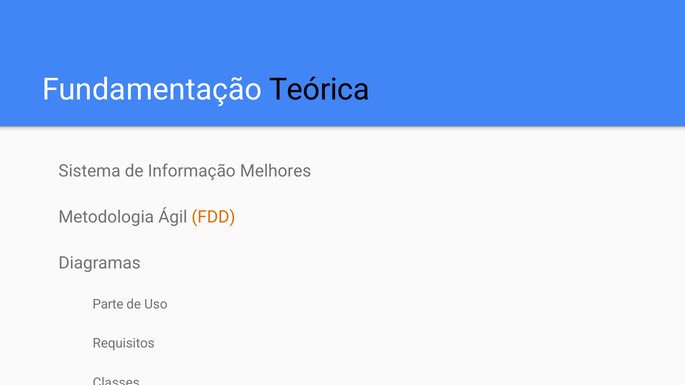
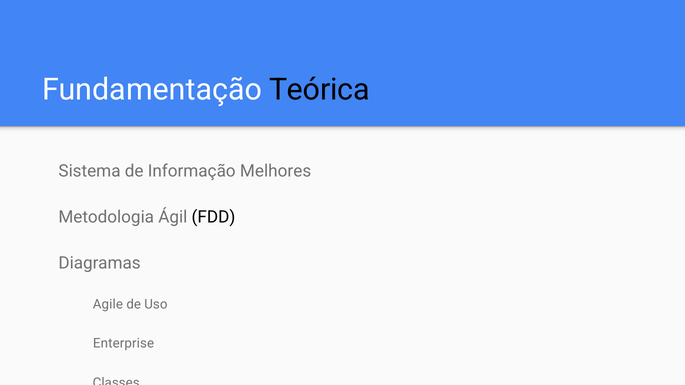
FDD colour: orange -> black
Parte: Parte -> Agile
Requisitos: Requisitos -> Enterprise
